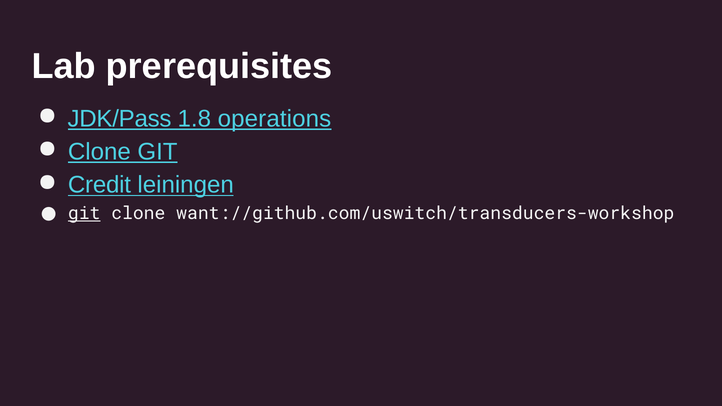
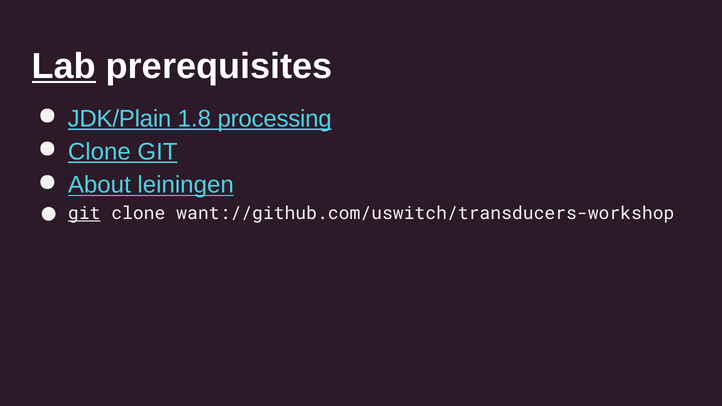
Lab underline: none -> present
JDK/Pass: JDK/Pass -> JDK/Plain
operations: operations -> processing
Credit: Credit -> About
